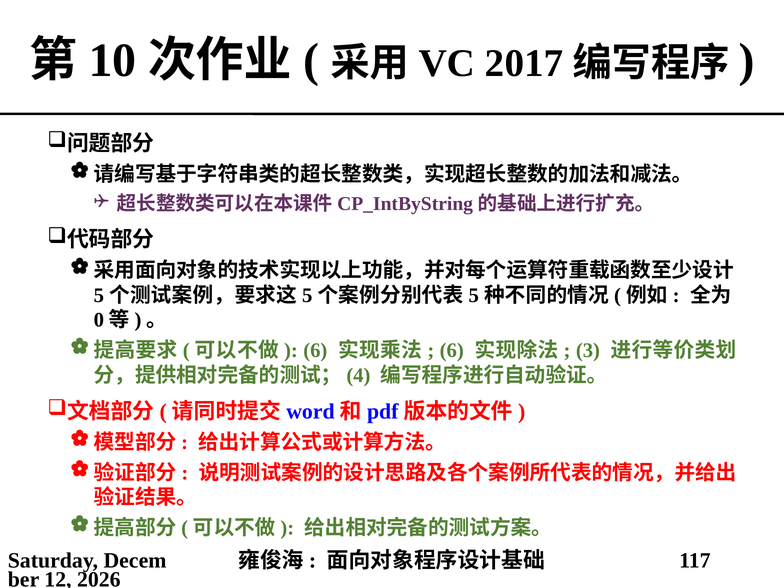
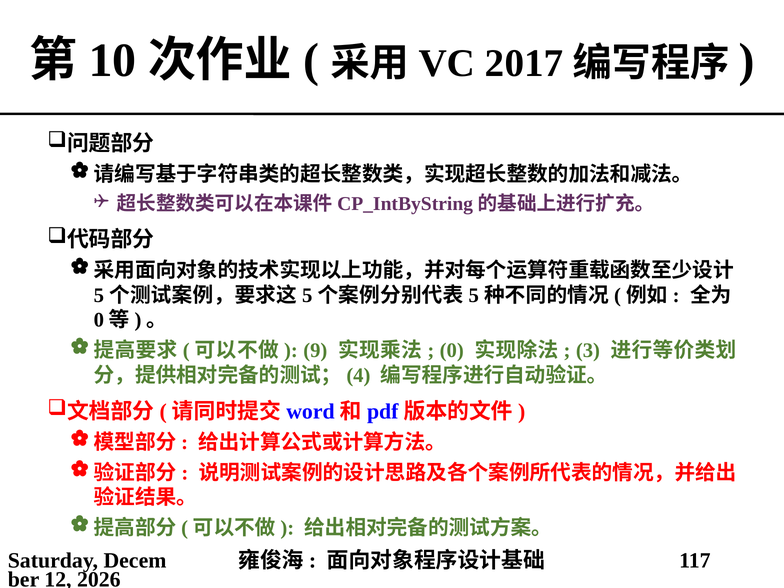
6 at (315, 350): 6 -> 9
6 at (452, 350): 6 -> 0
